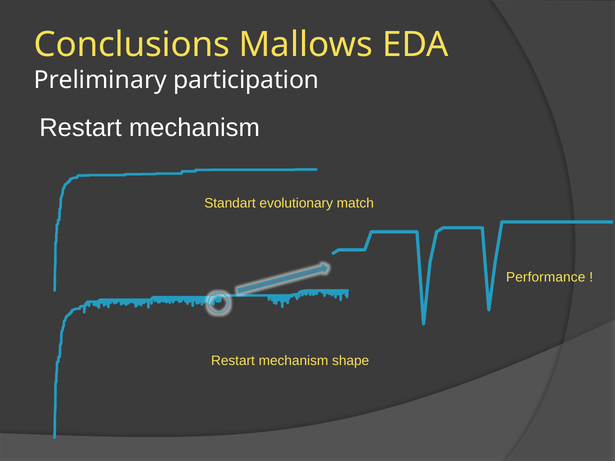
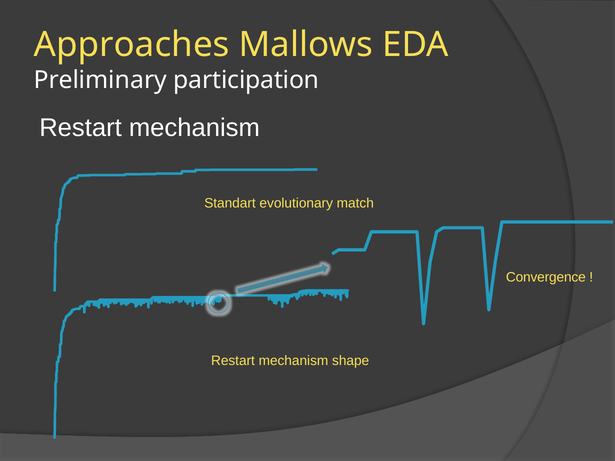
Conclusions: Conclusions -> Approaches
Performance: Performance -> Convergence
